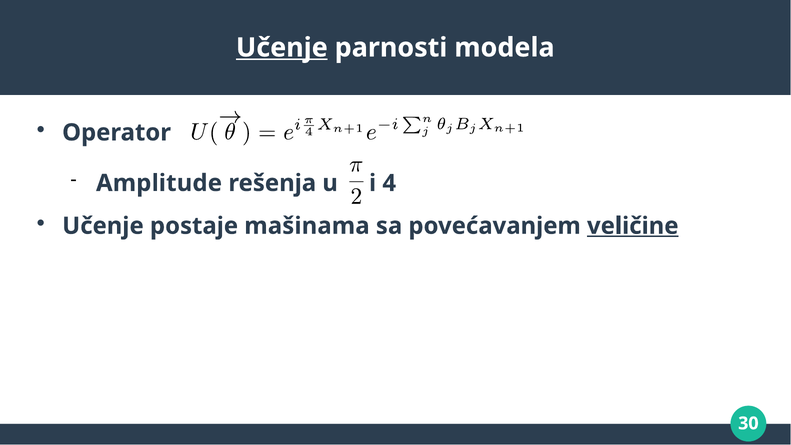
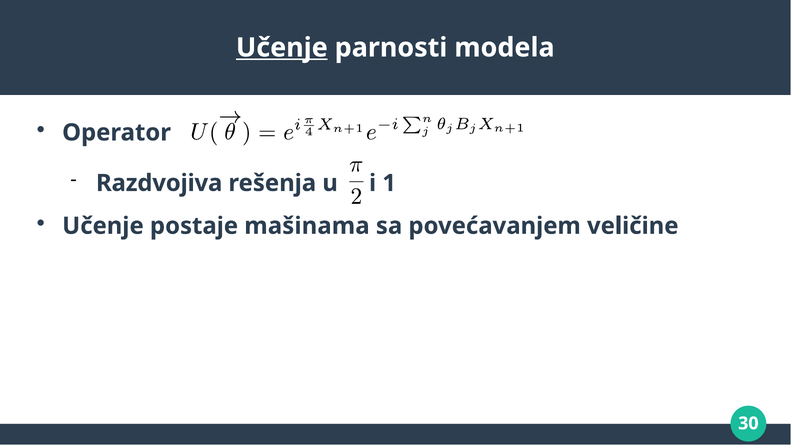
Amplitude: Amplitude -> Razdvojiva
4: 4 -> 1
veličine underline: present -> none
